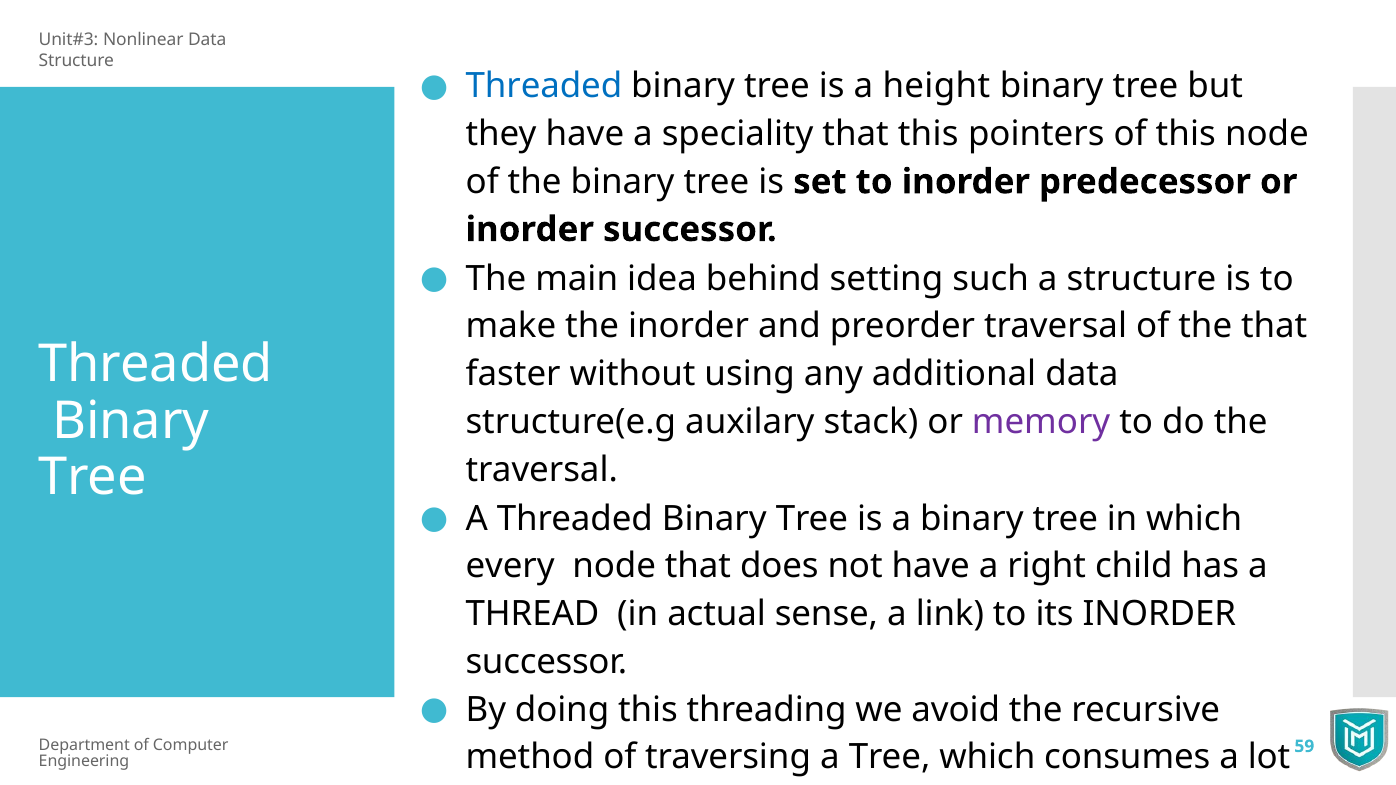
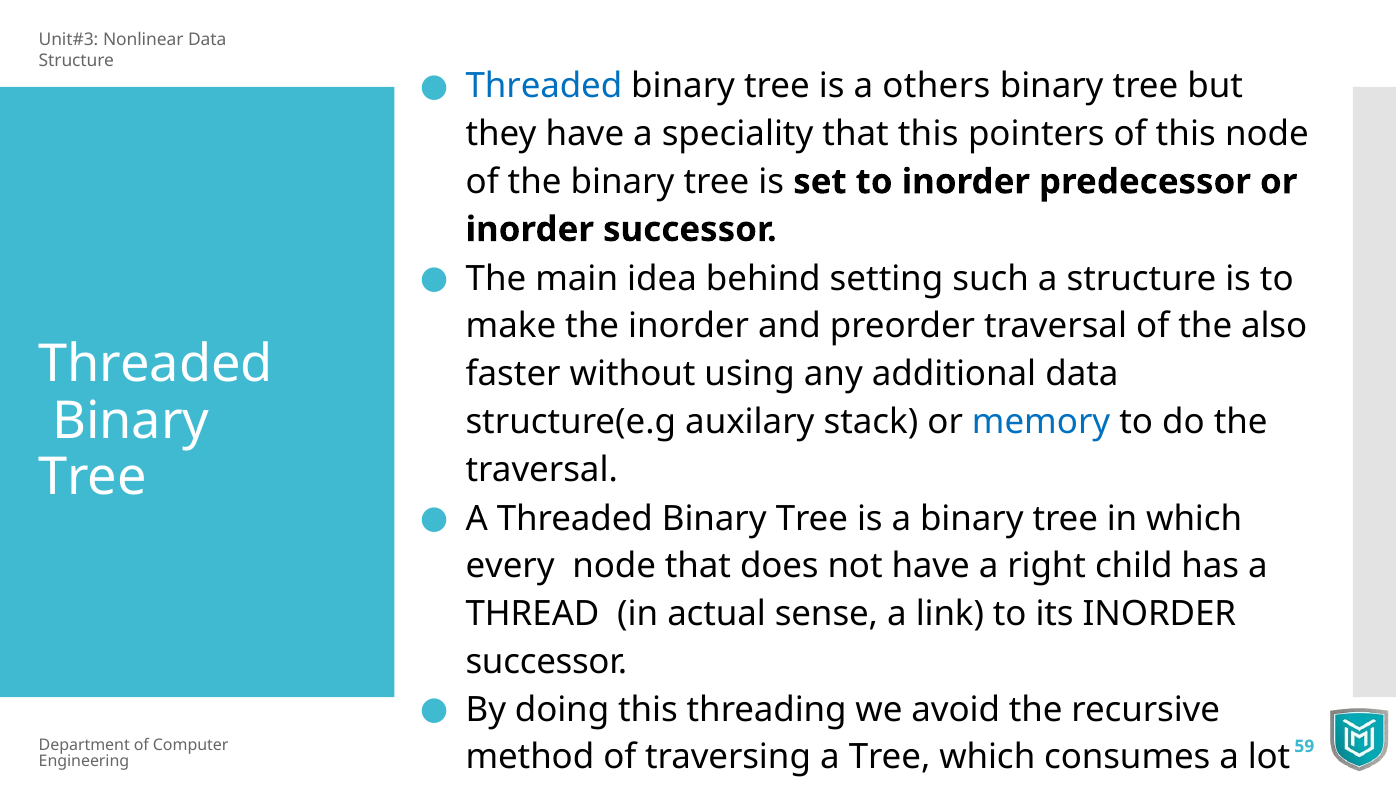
height: height -> others
the that: that -> also
memory at (1041, 422) colour: purple -> blue
